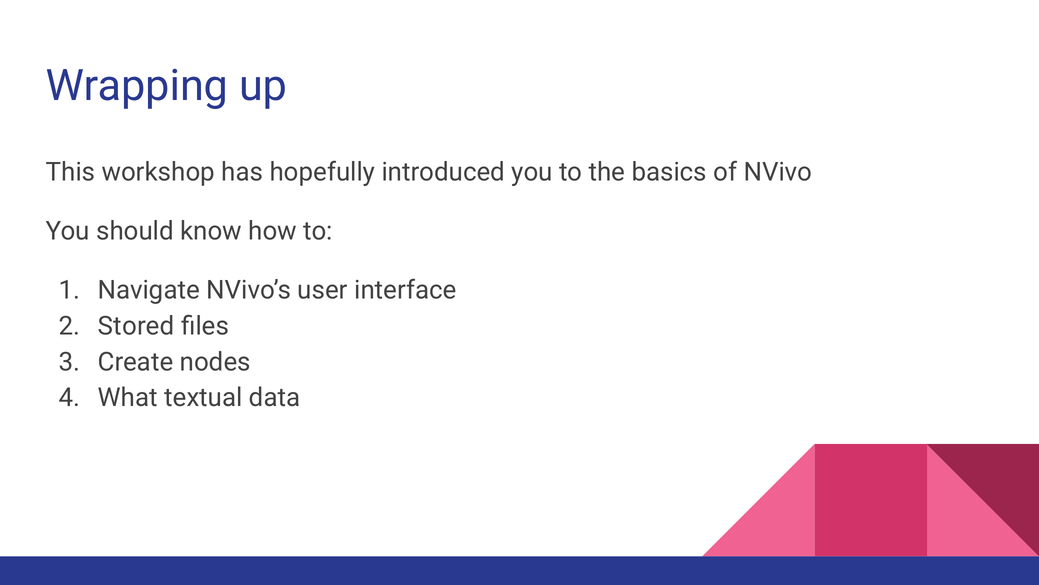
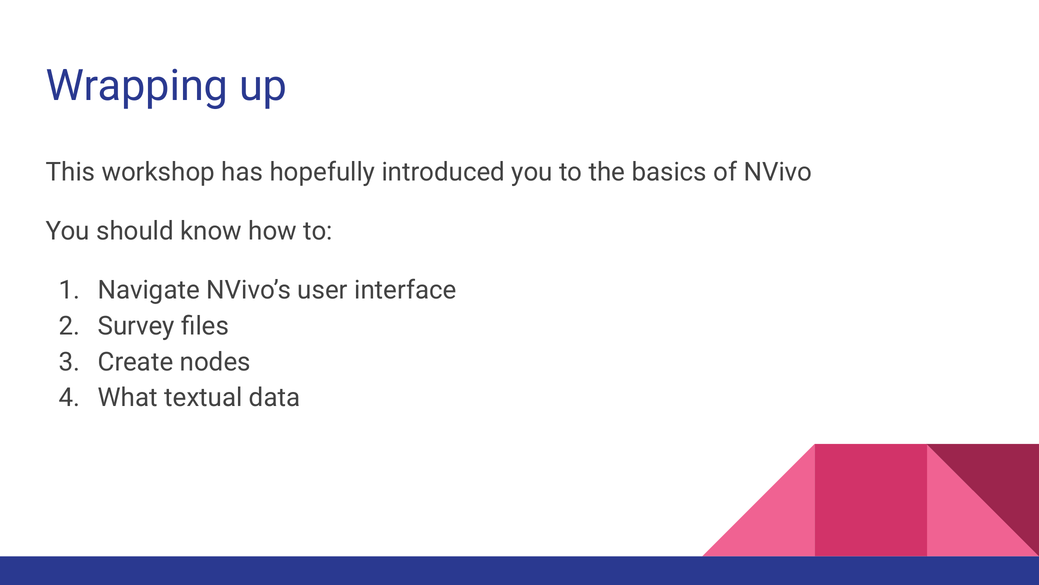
Stored: Stored -> Survey
